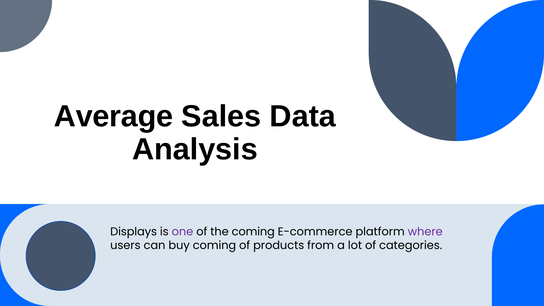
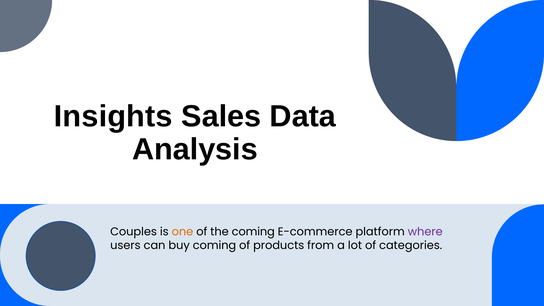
Average: Average -> Insights
Displays: Displays -> Couples
one colour: purple -> orange
